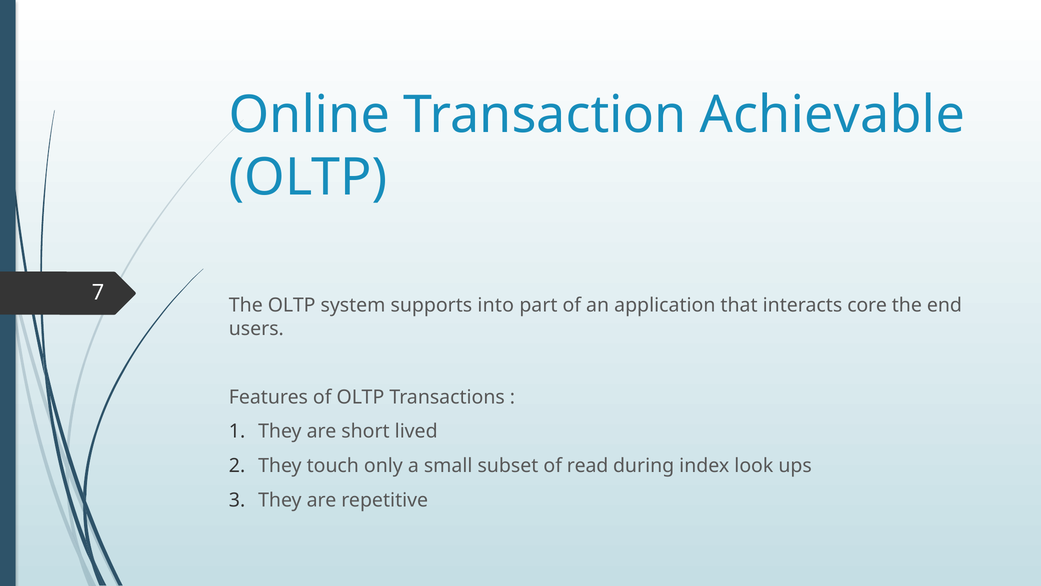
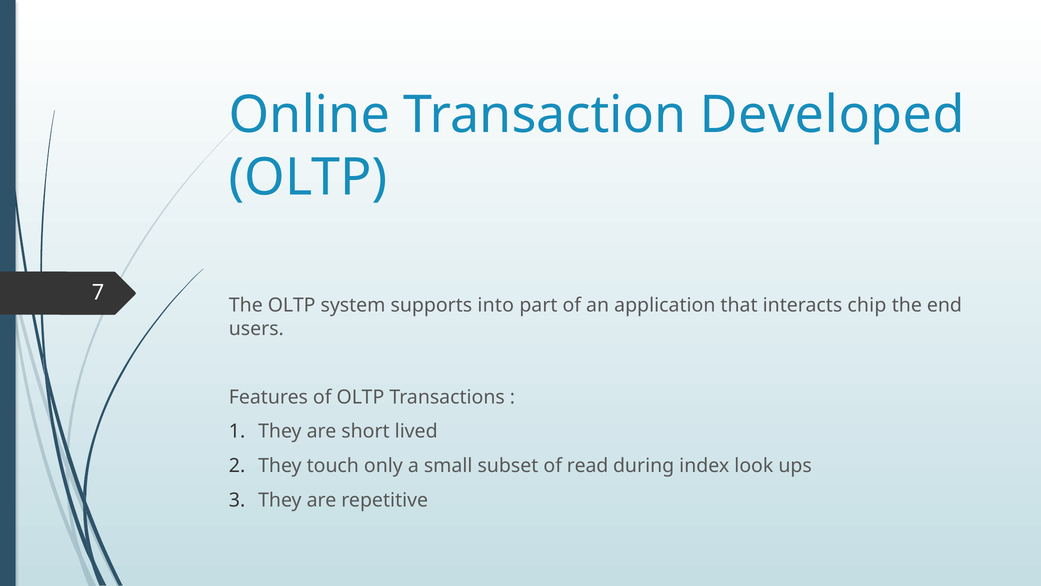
Achievable: Achievable -> Developed
core: core -> chip
